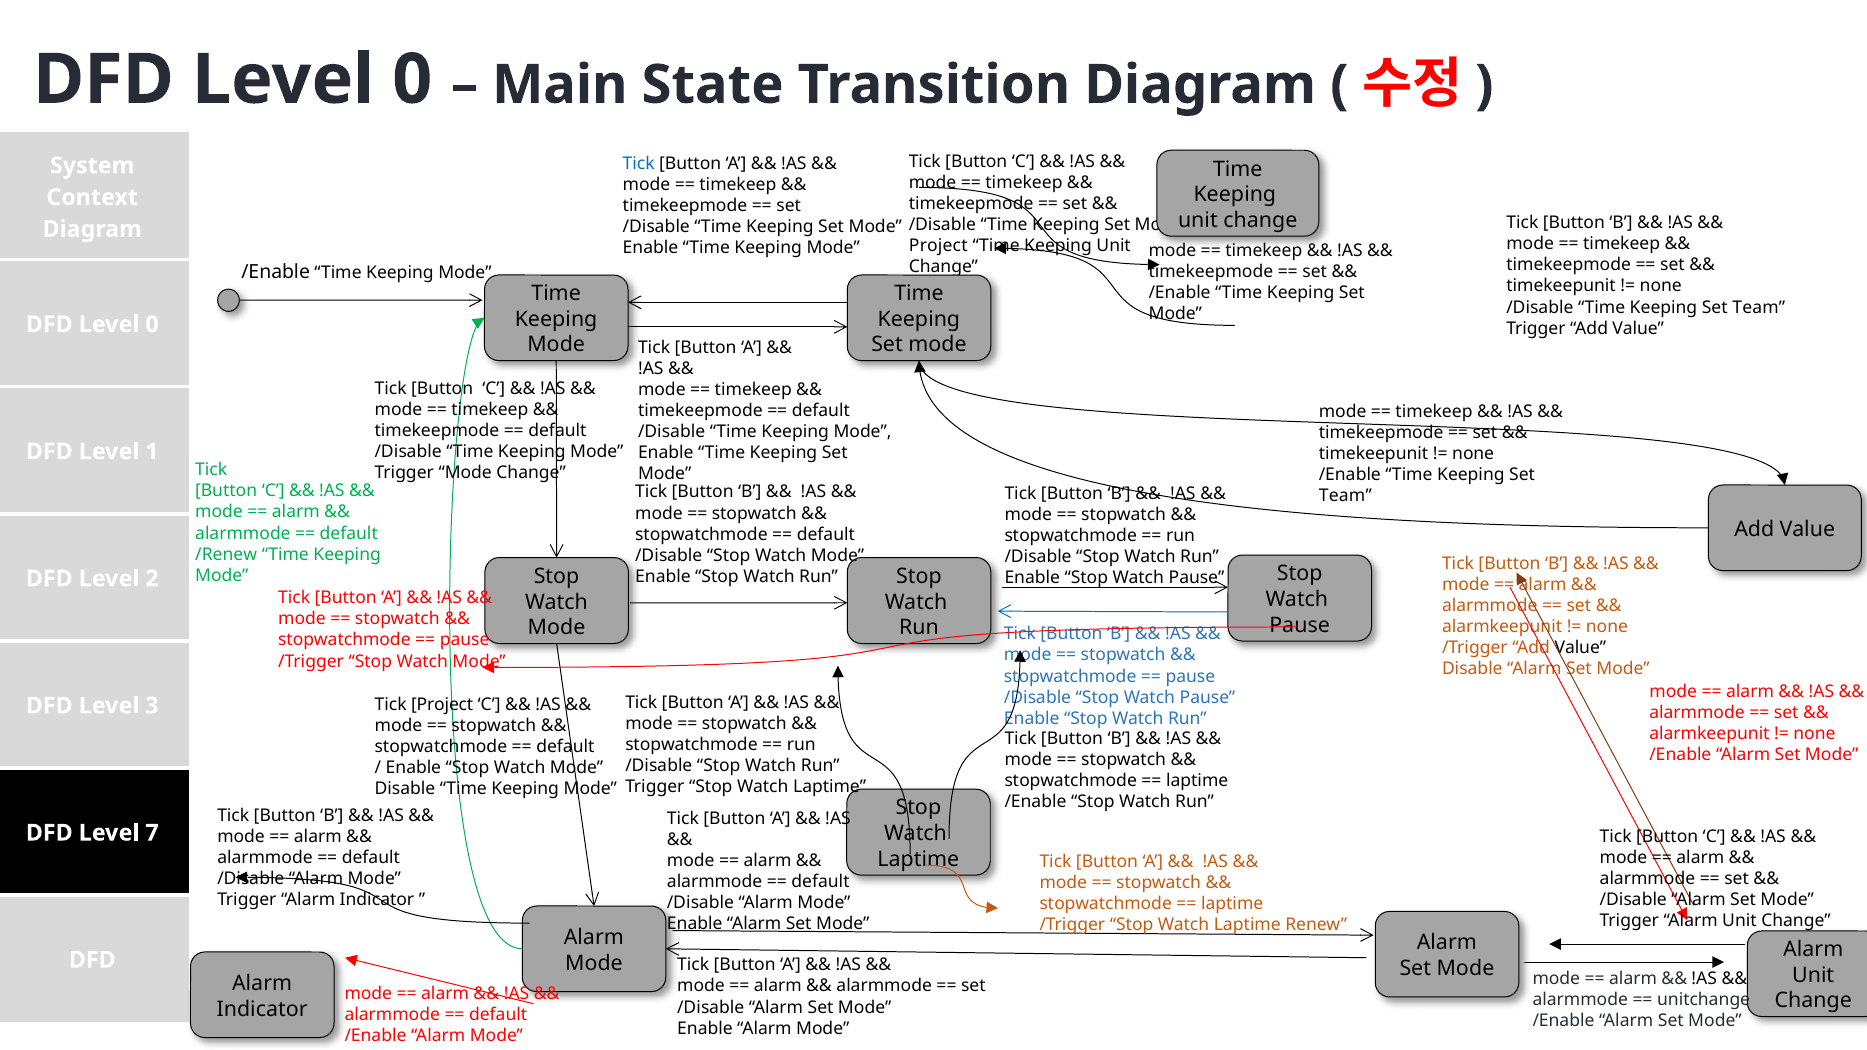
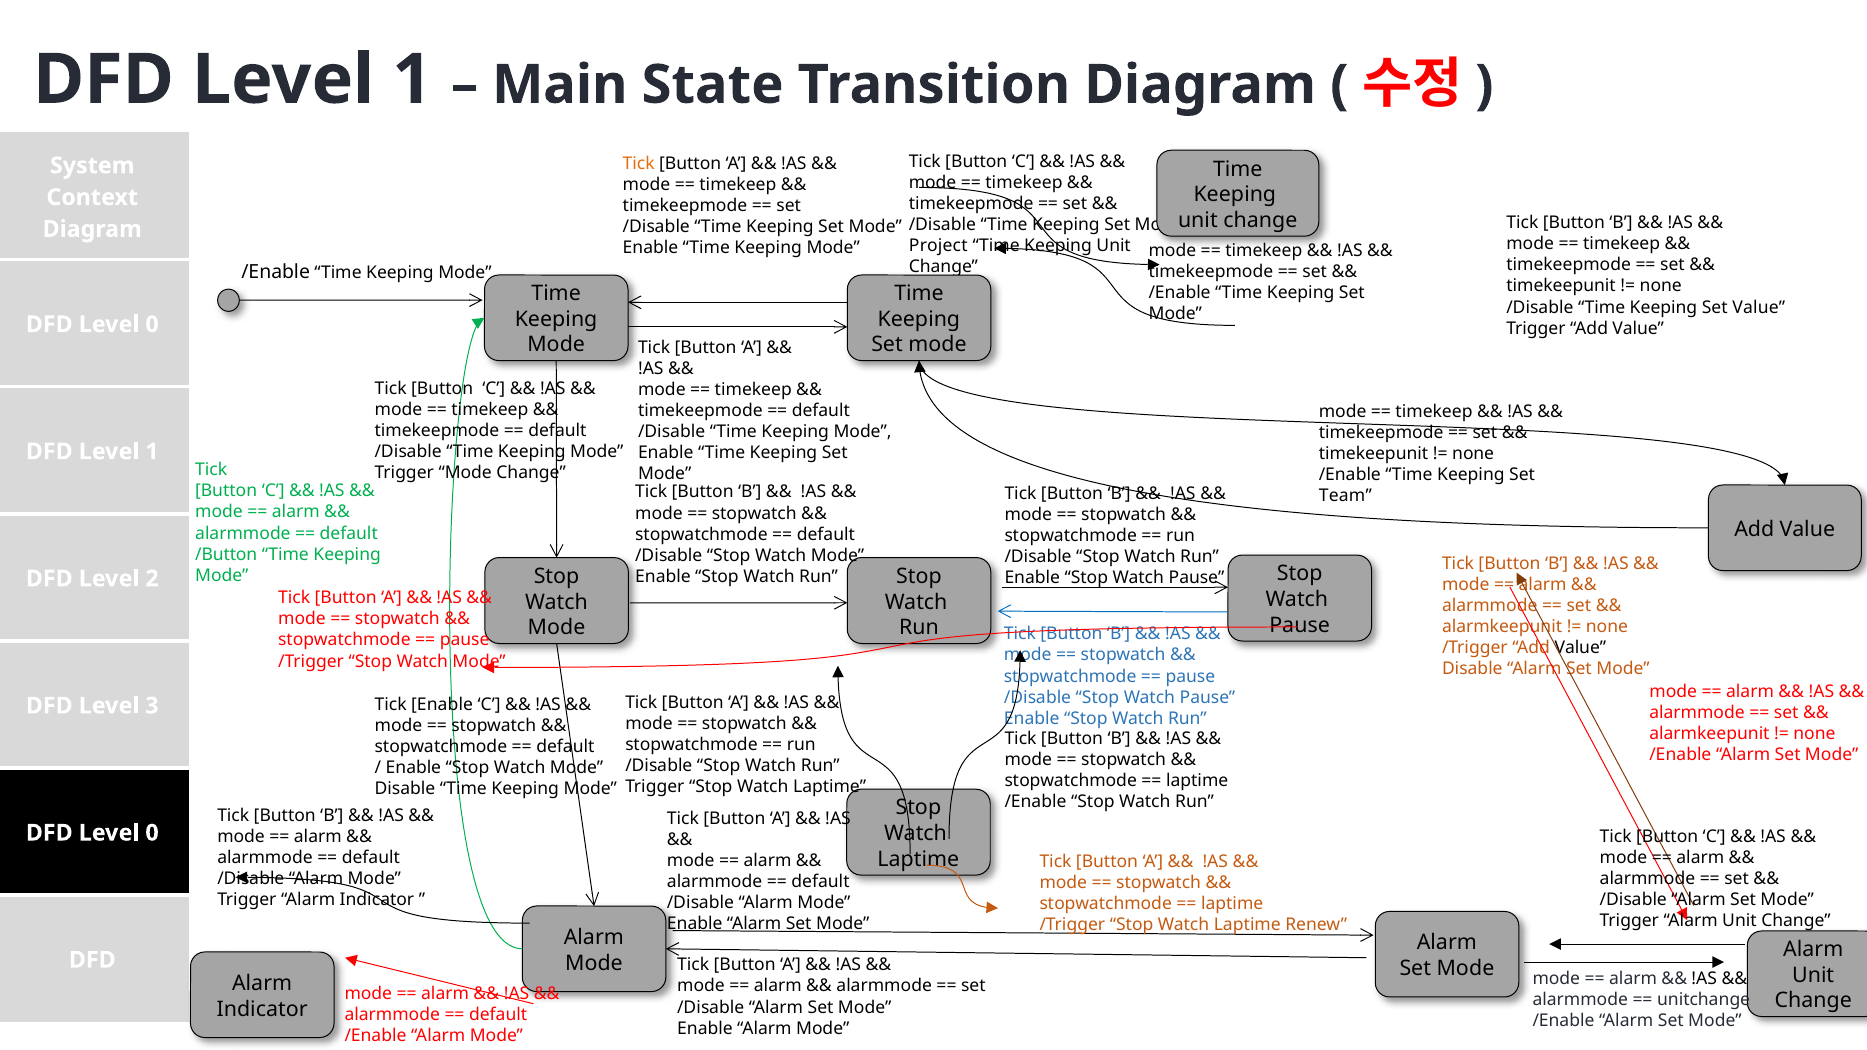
0 at (412, 80): 0 -> 1
Tick at (639, 164) colour: blue -> orange
Team at (1759, 307): Team -> Value
/Renew: /Renew -> /Button
Tick Project: Project -> Enable
7 at (152, 833): 7 -> 0
